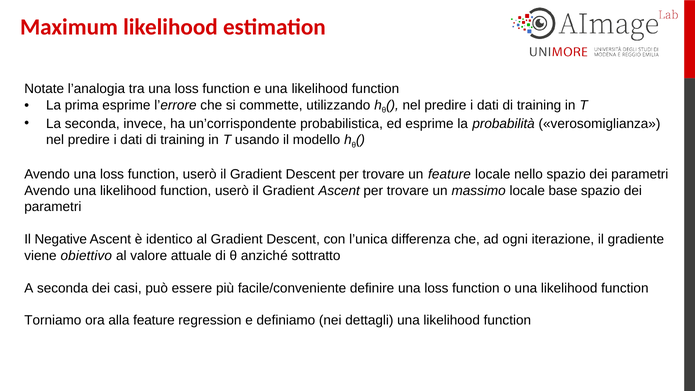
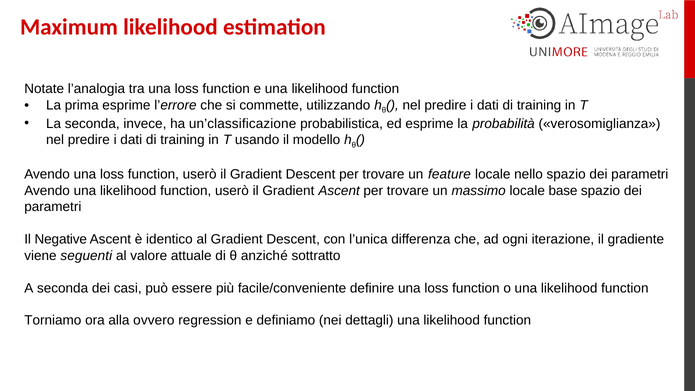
un’corrispondente: un’corrispondente -> un’classificazione
obiettivo: obiettivo -> seguenti
alla feature: feature -> ovvero
